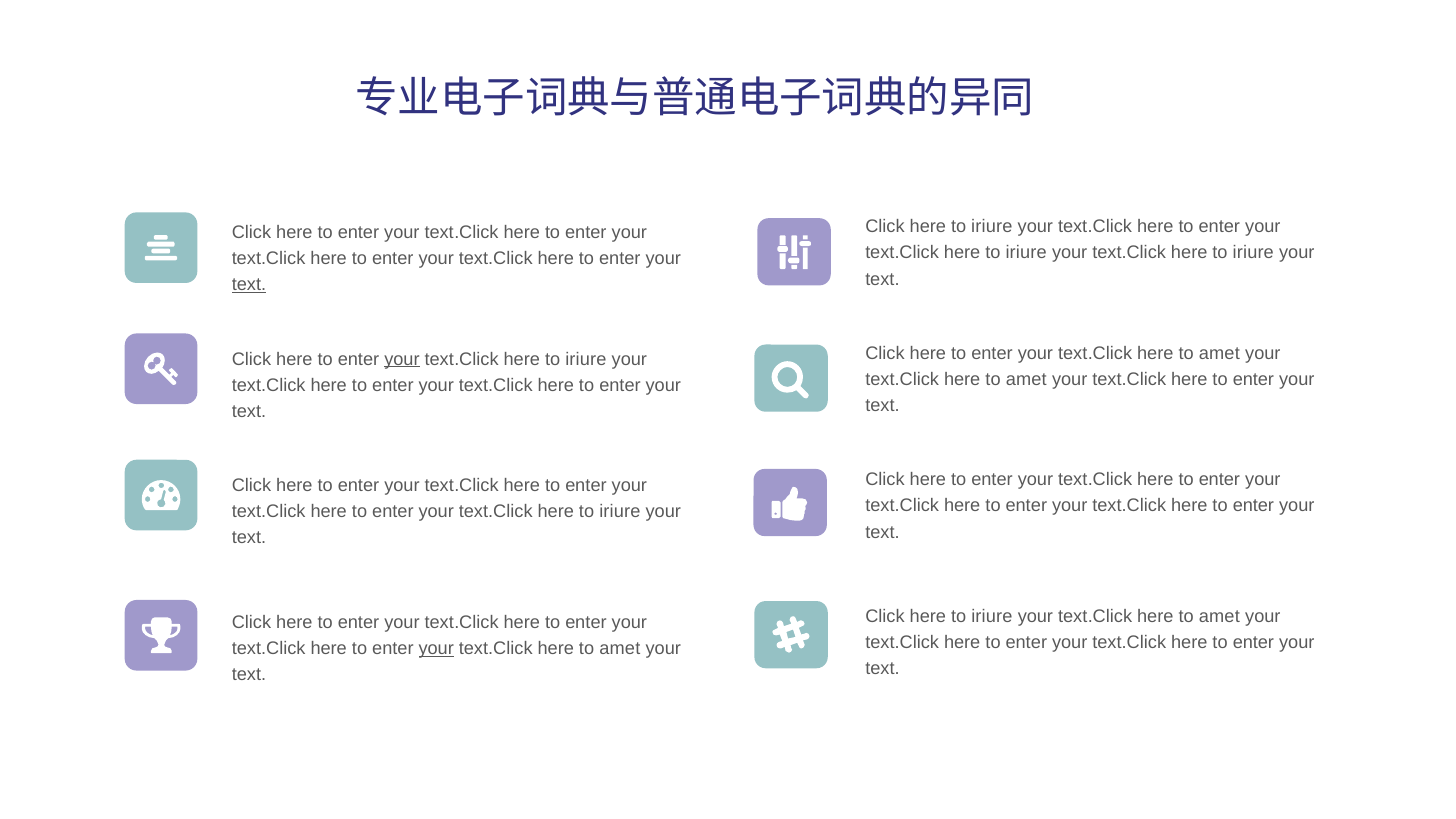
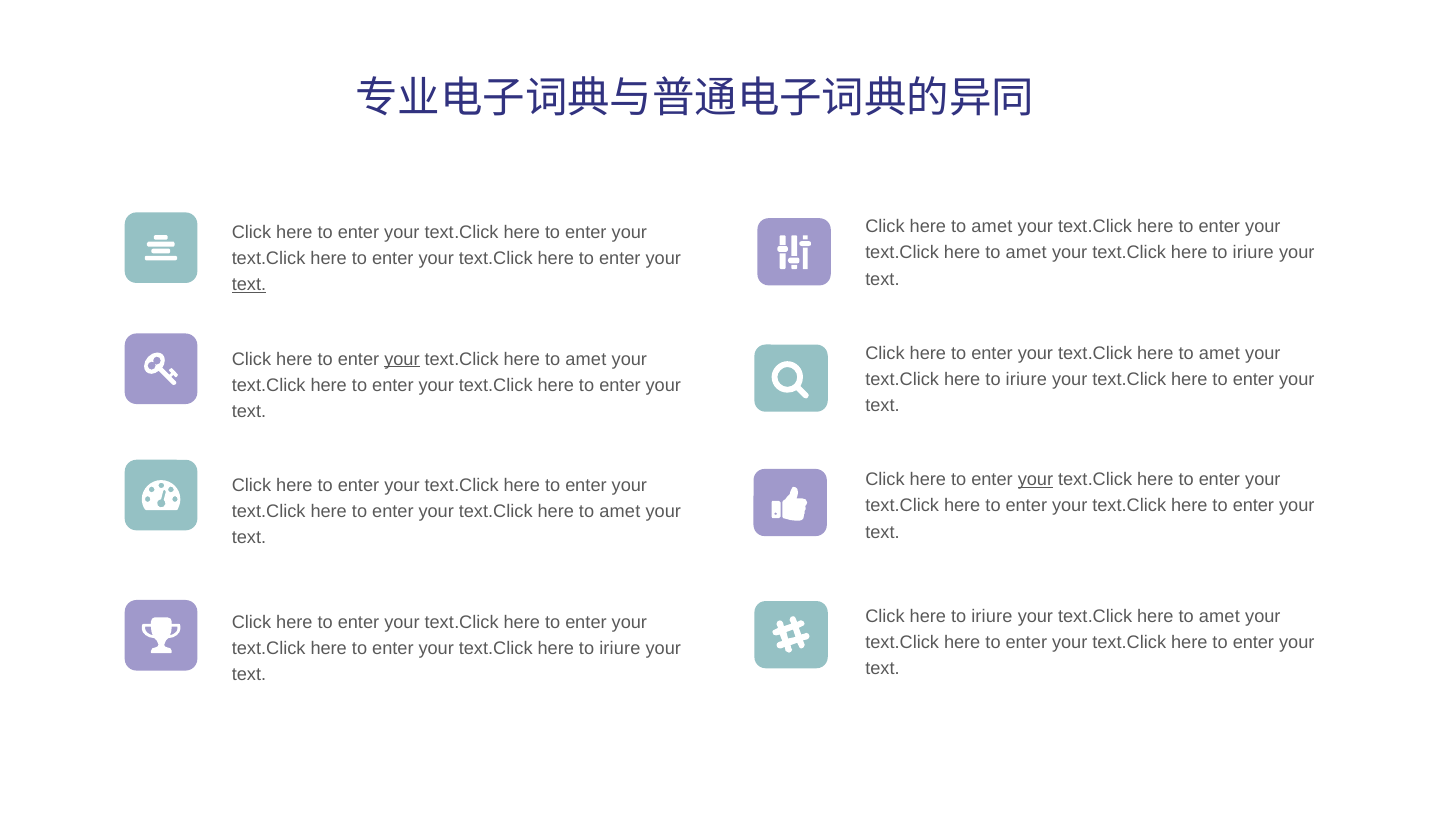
iriure at (992, 227): iriure -> amet
iriure at (1026, 253): iriure -> amet
iriure at (586, 359): iriure -> amet
amet at (1026, 380): amet -> iriure
your at (1035, 480) underline: none -> present
iriure at (620, 512): iriure -> amet
your at (436, 648) underline: present -> none
amet at (620, 648): amet -> iriure
